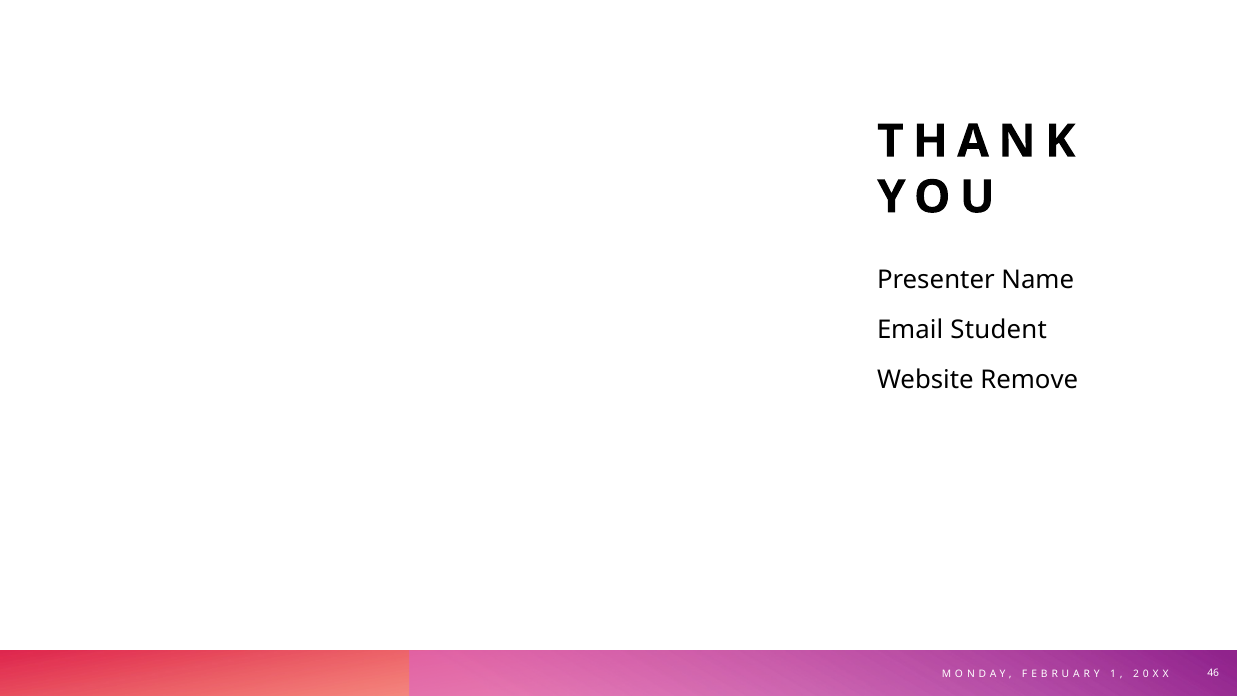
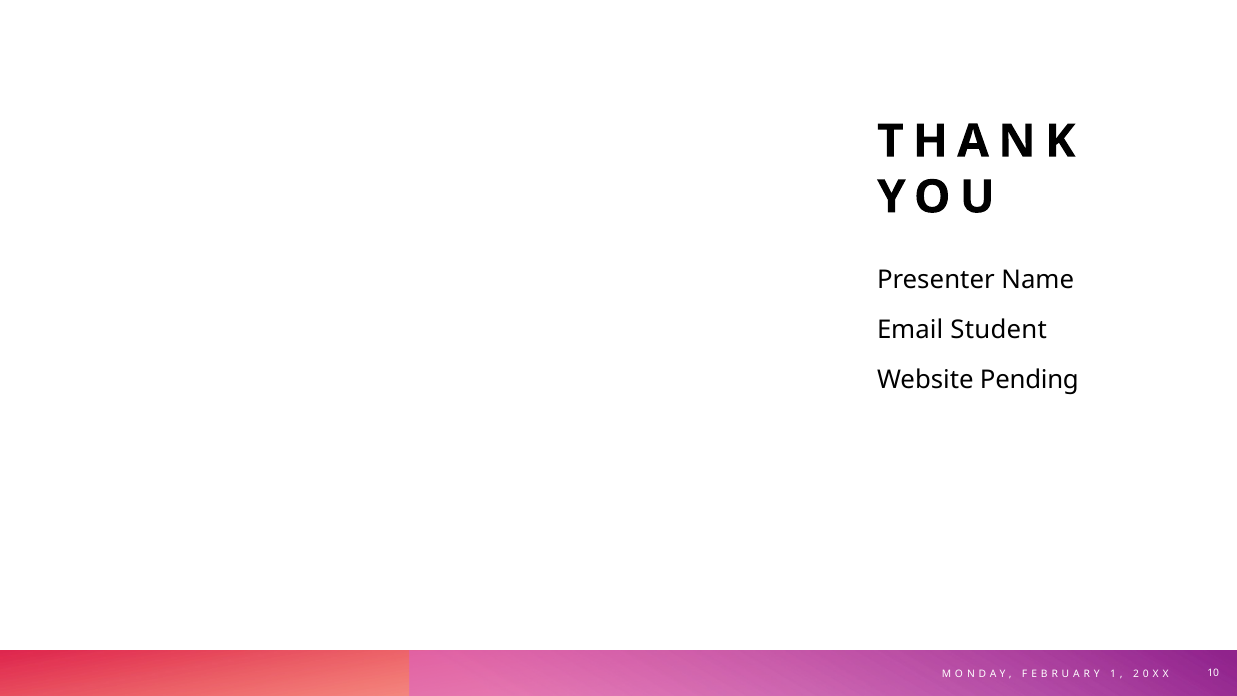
Remove: Remove -> Pending
46: 46 -> 10
